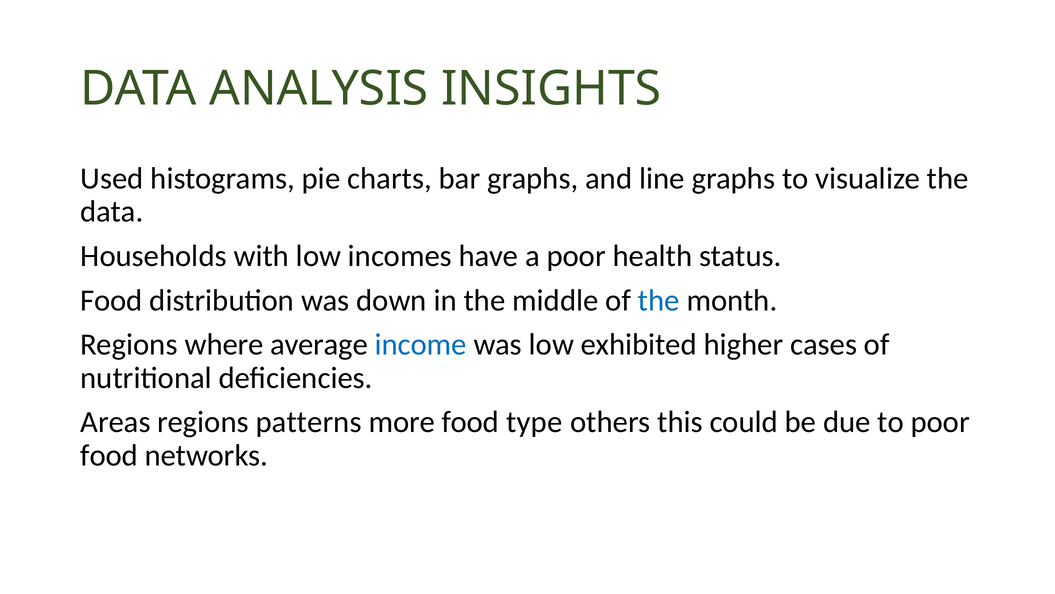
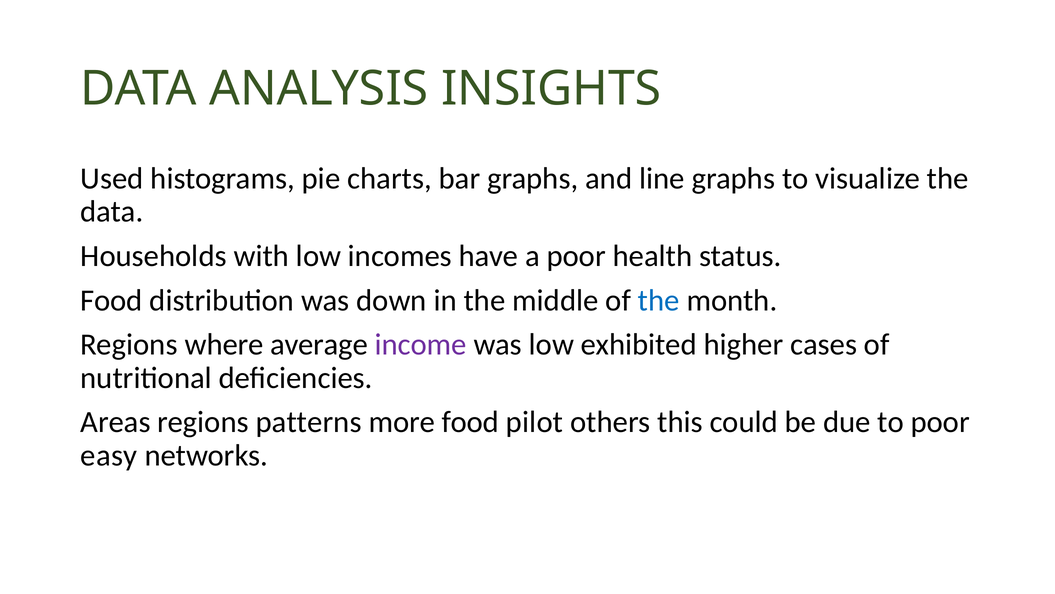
income colour: blue -> purple
type: type -> pilot
food at (109, 455): food -> easy
